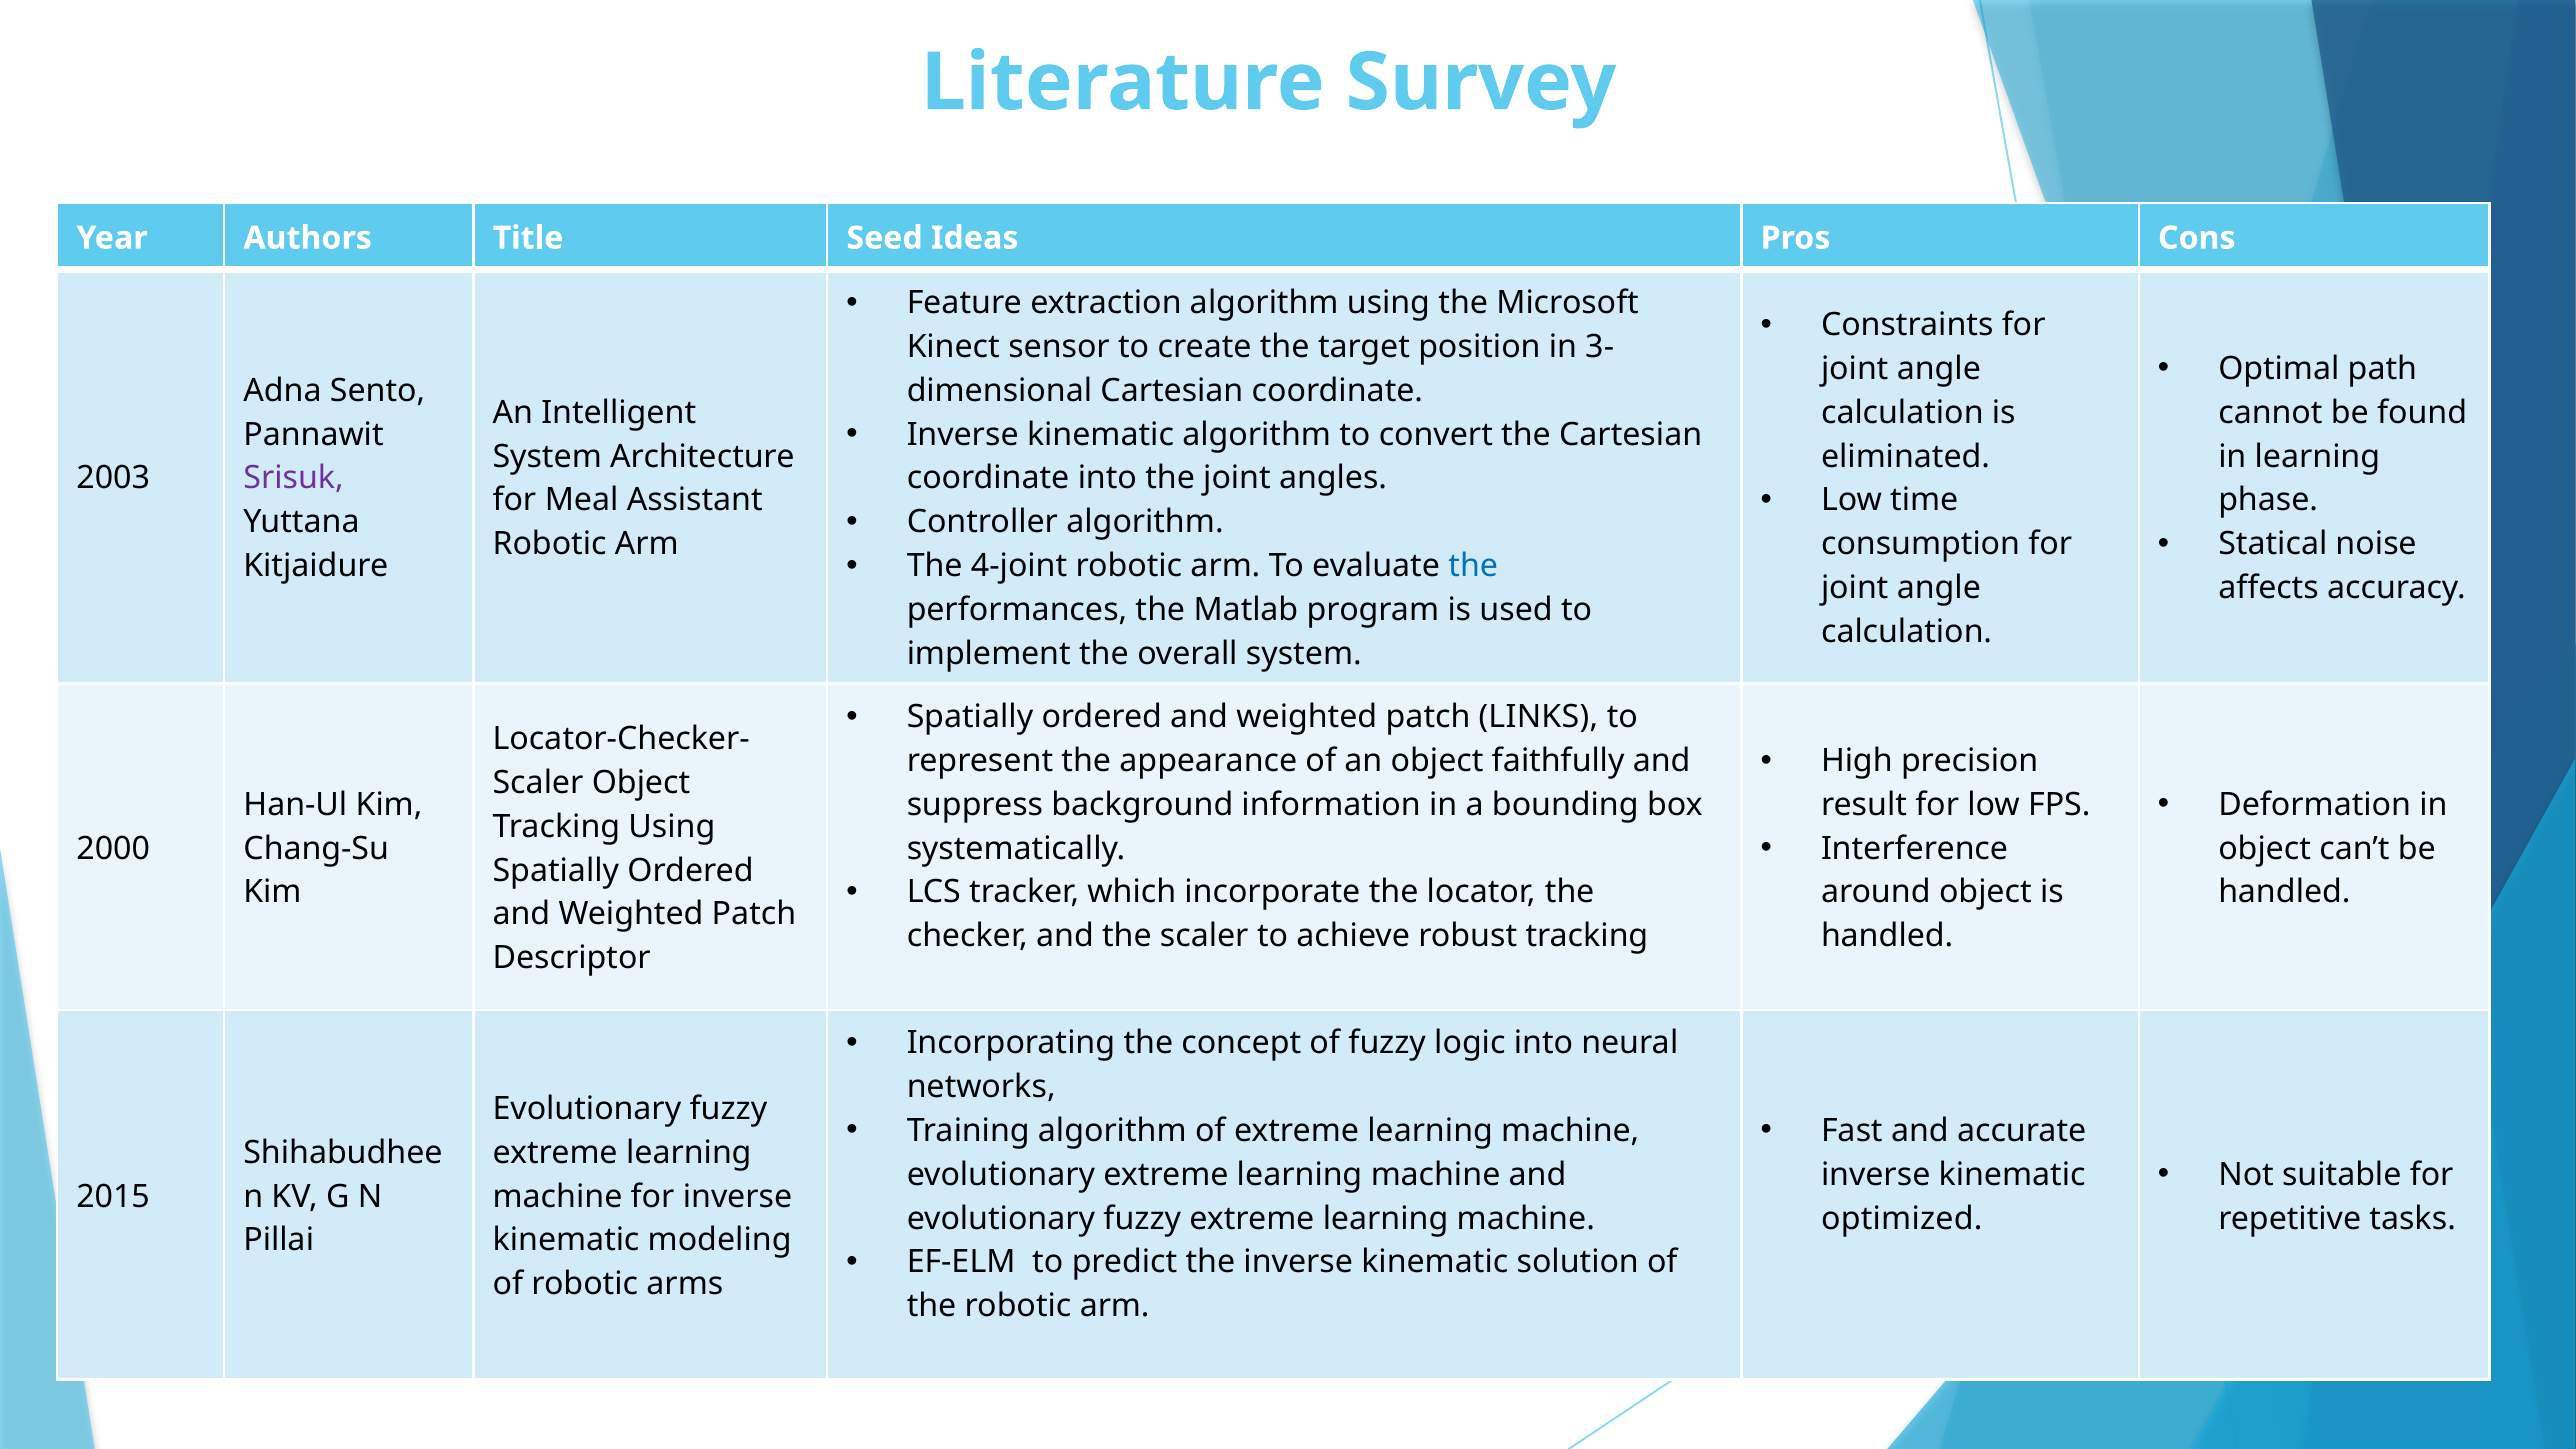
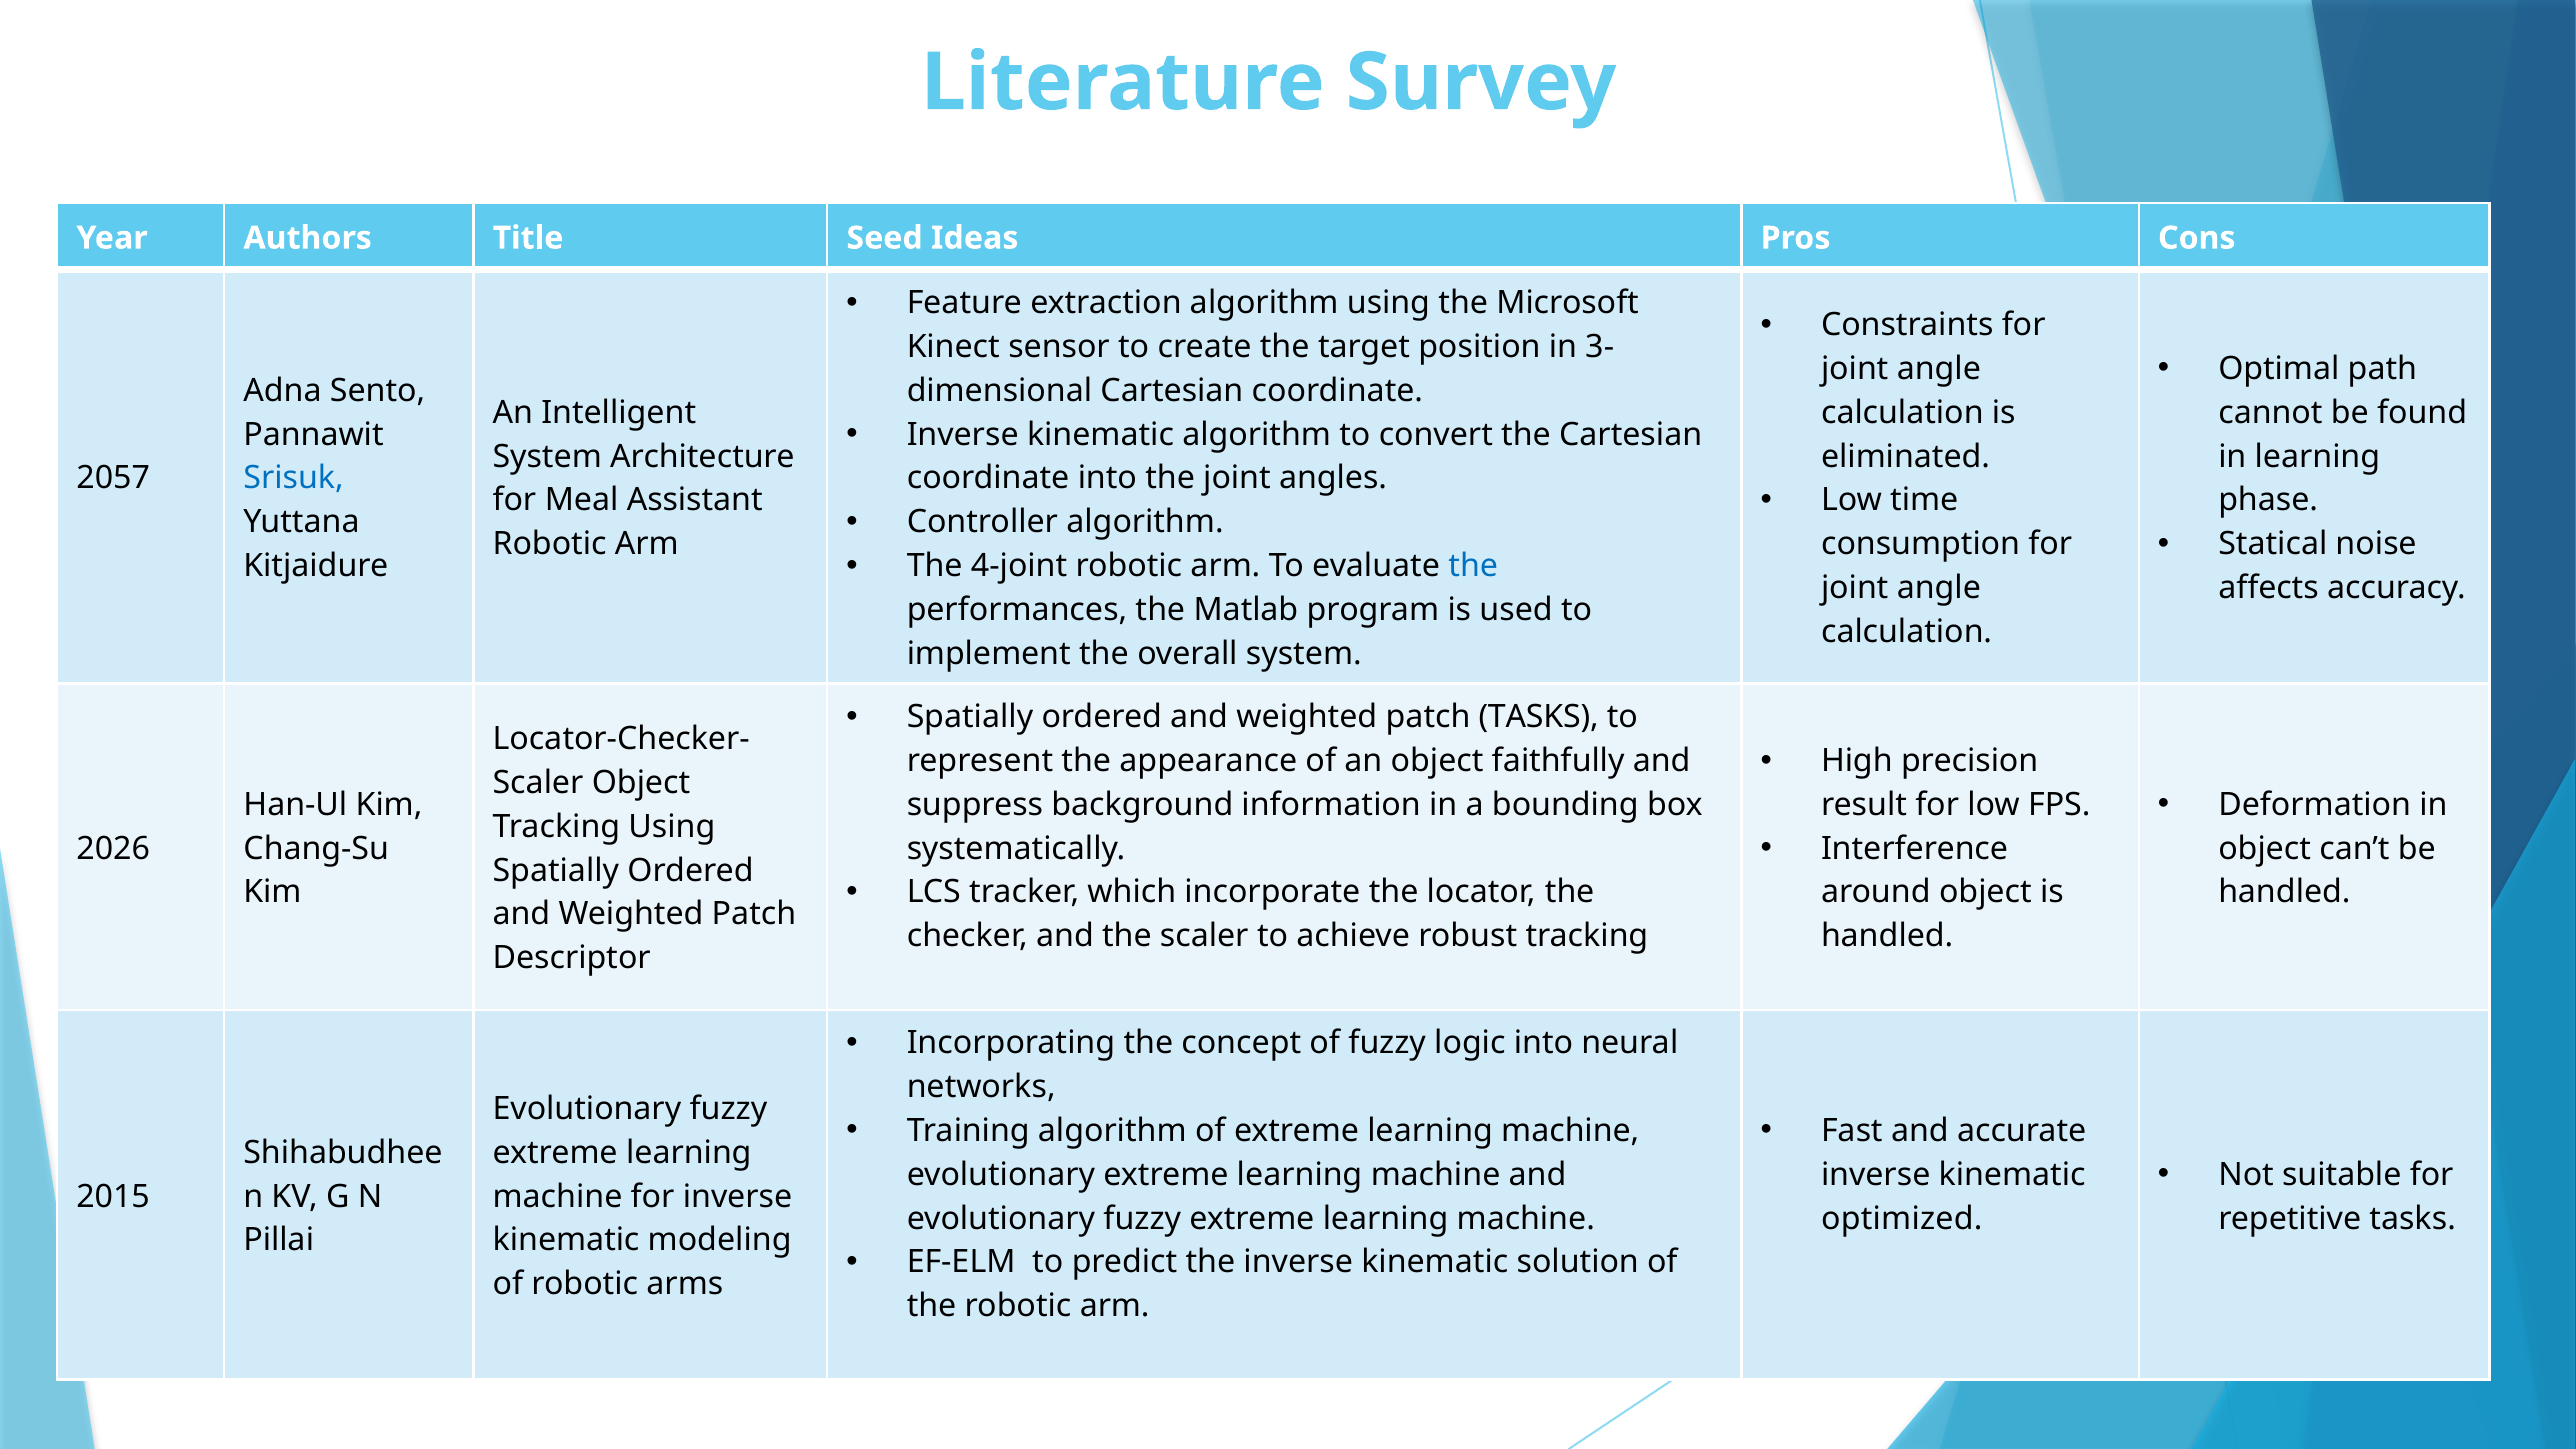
2003: 2003 -> 2057
Srisuk colour: purple -> blue
patch LINKS: LINKS -> TASKS
2000: 2000 -> 2026
